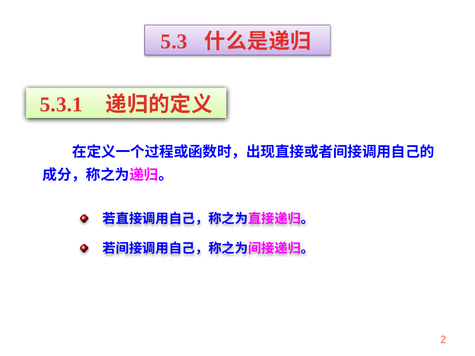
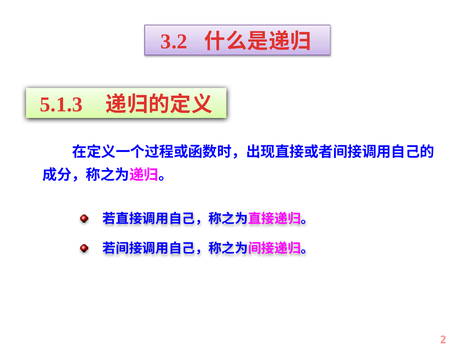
5.3: 5.3 -> 3.2
5.3.1: 5.3.1 -> 5.1.3
